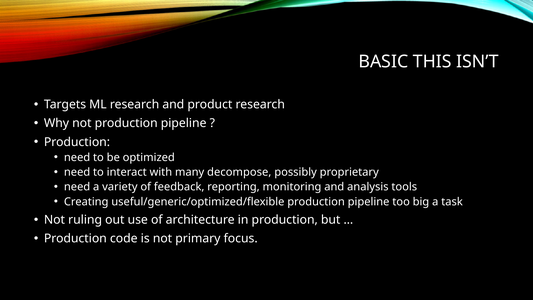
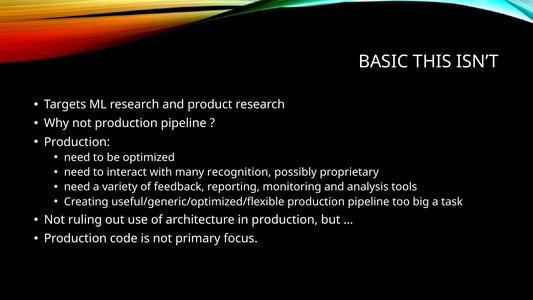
decompose: decompose -> recognition
